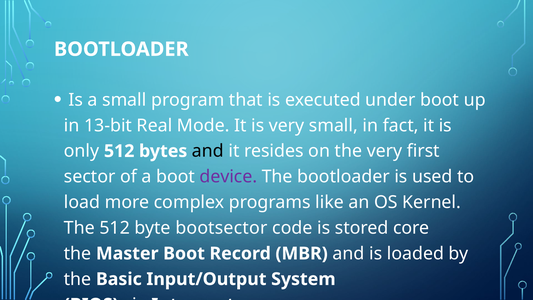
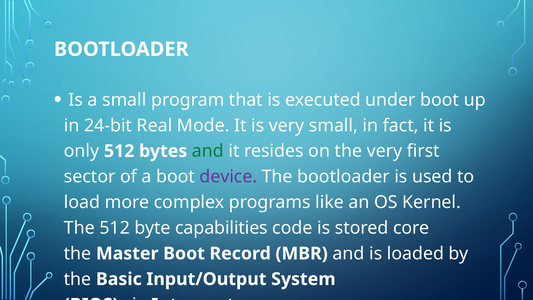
13-bit: 13-bit -> 24-bit
and at (208, 151) colour: black -> green
bootsector: bootsector -> capabilities
